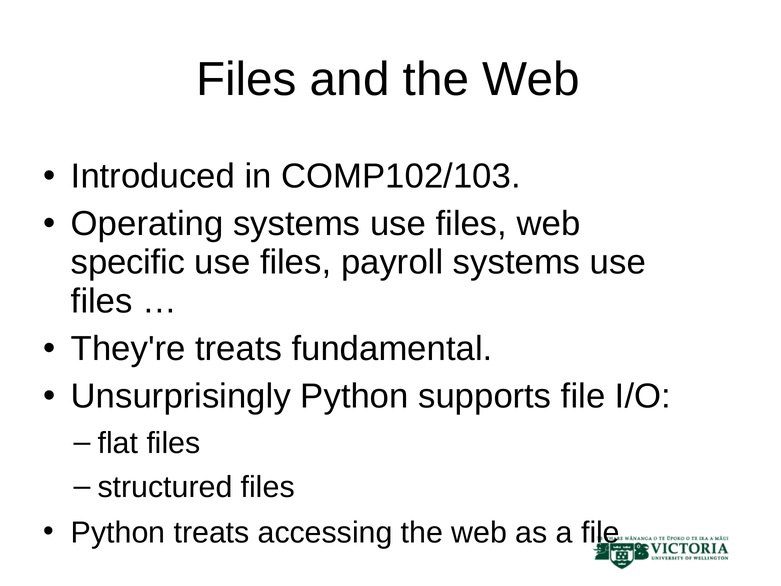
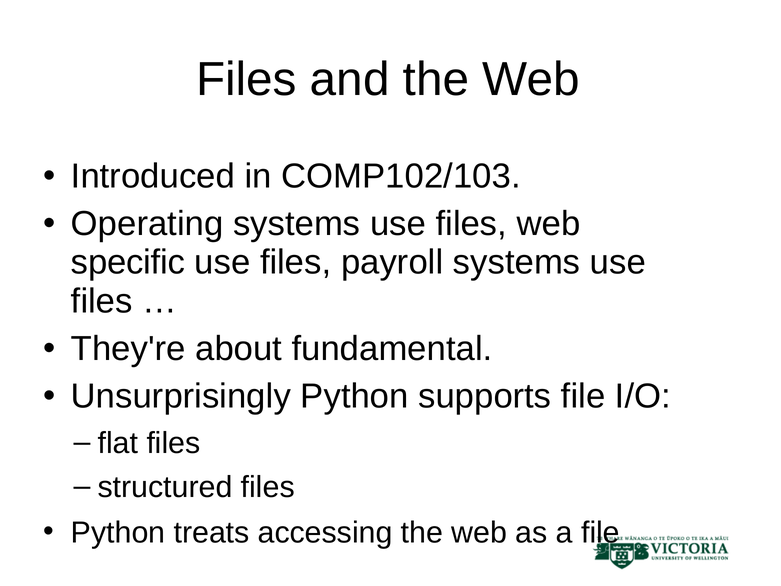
They're treats: treats -> about
